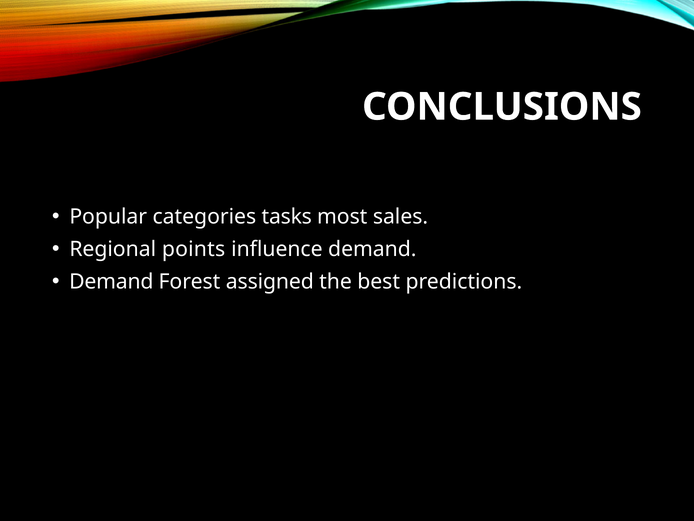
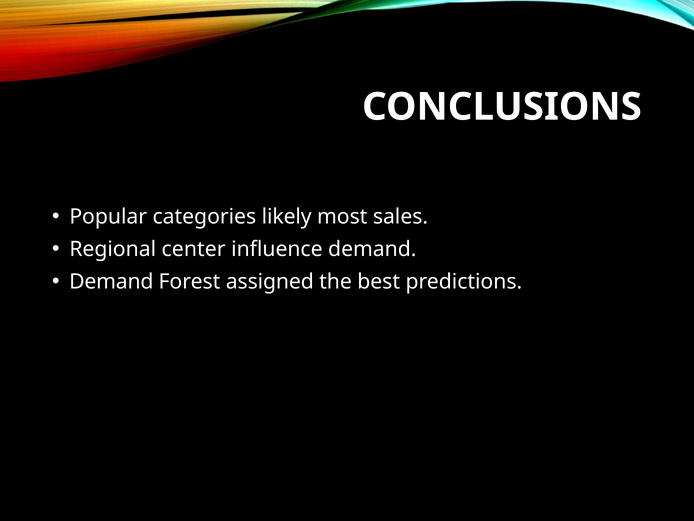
tasks: tasks -> likely
points: points -> center
